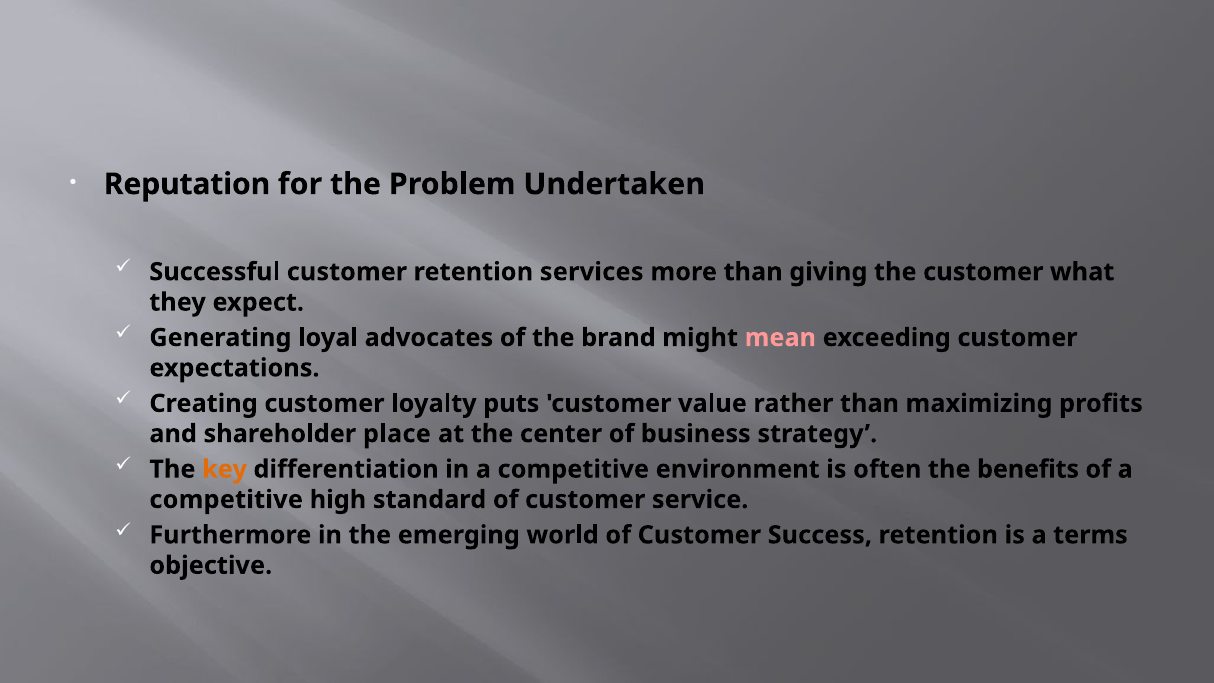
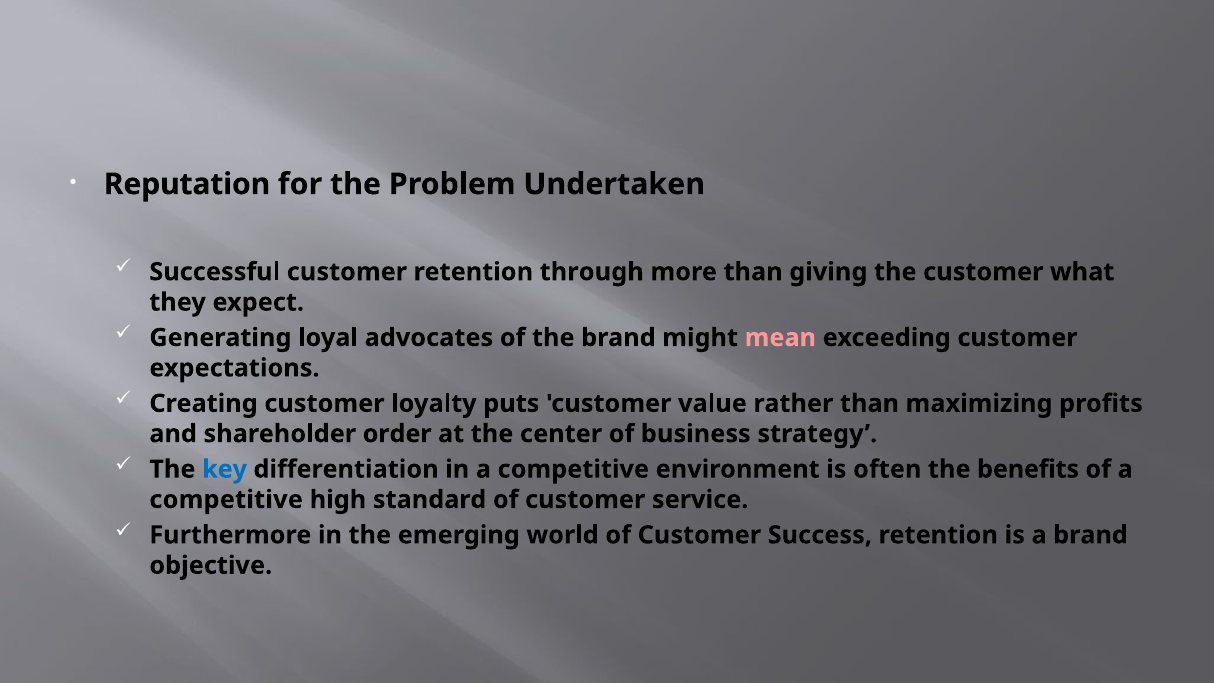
services: services -> through
place: place -> order
key colour: orange -> blue
a terms: terms -> brand
